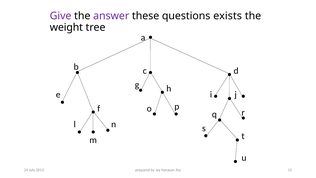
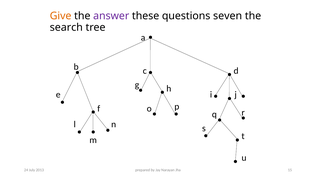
Give colour: purple -> orange
exists: exists -> seven
weight: weight -> search
